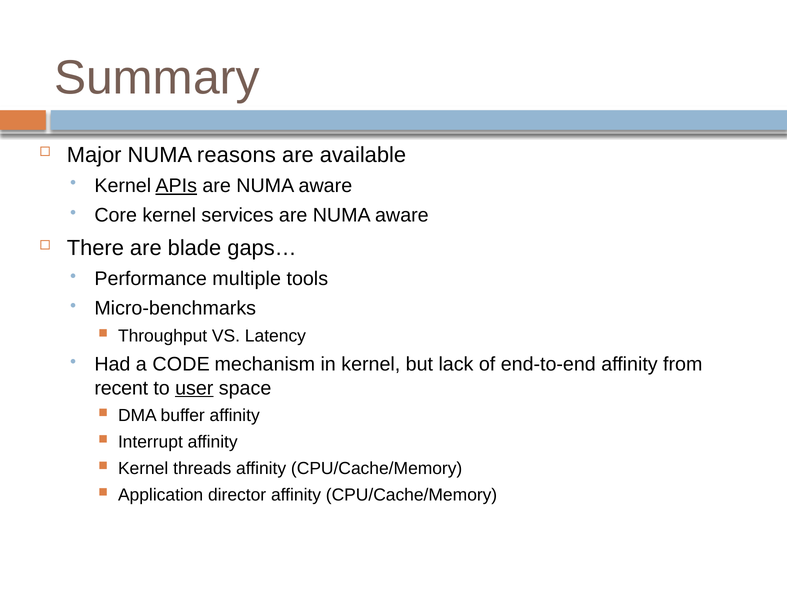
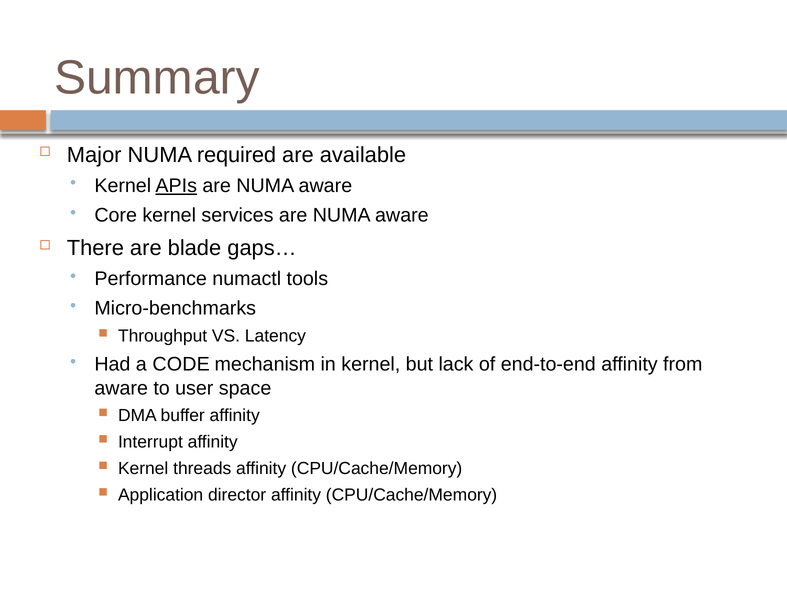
reasons: reasons -> required
multiple: multiple -> numactl
recent at (121, 388): recent -> aware
user underline: present -> none
